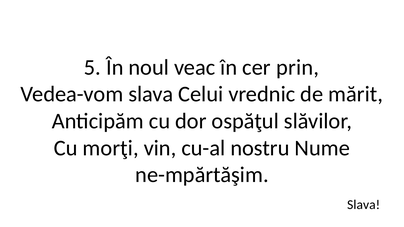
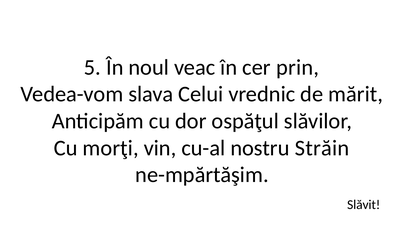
Nume: Nume -> Străin
Slava at (364, 205): Slava -> Slăvit
